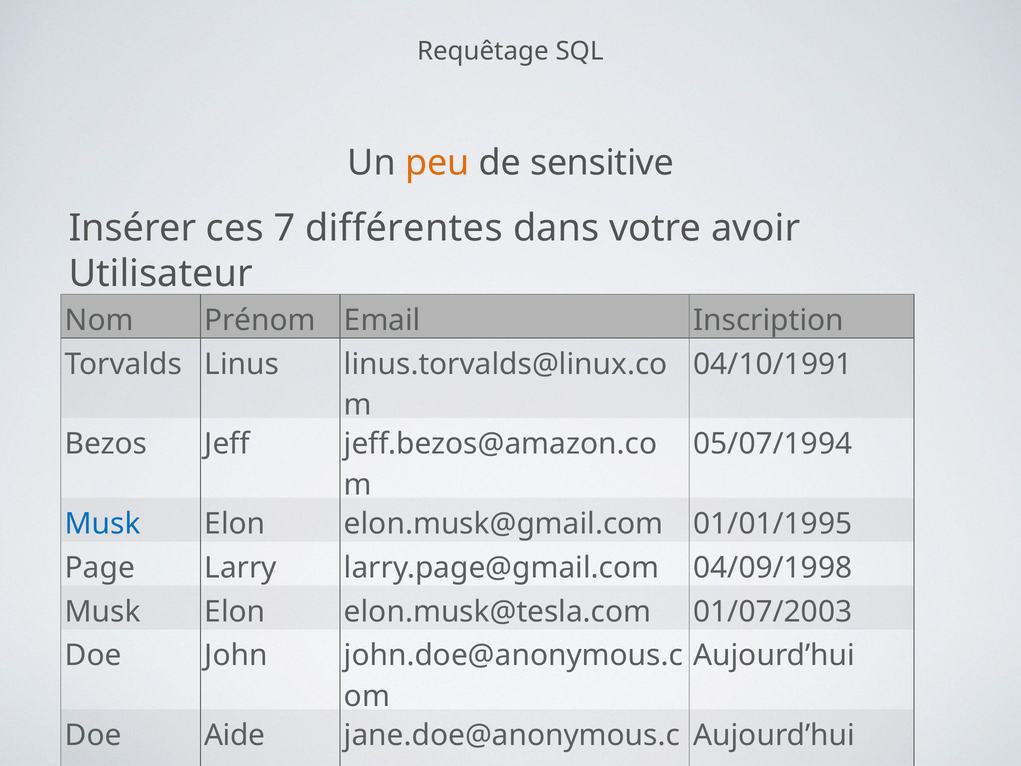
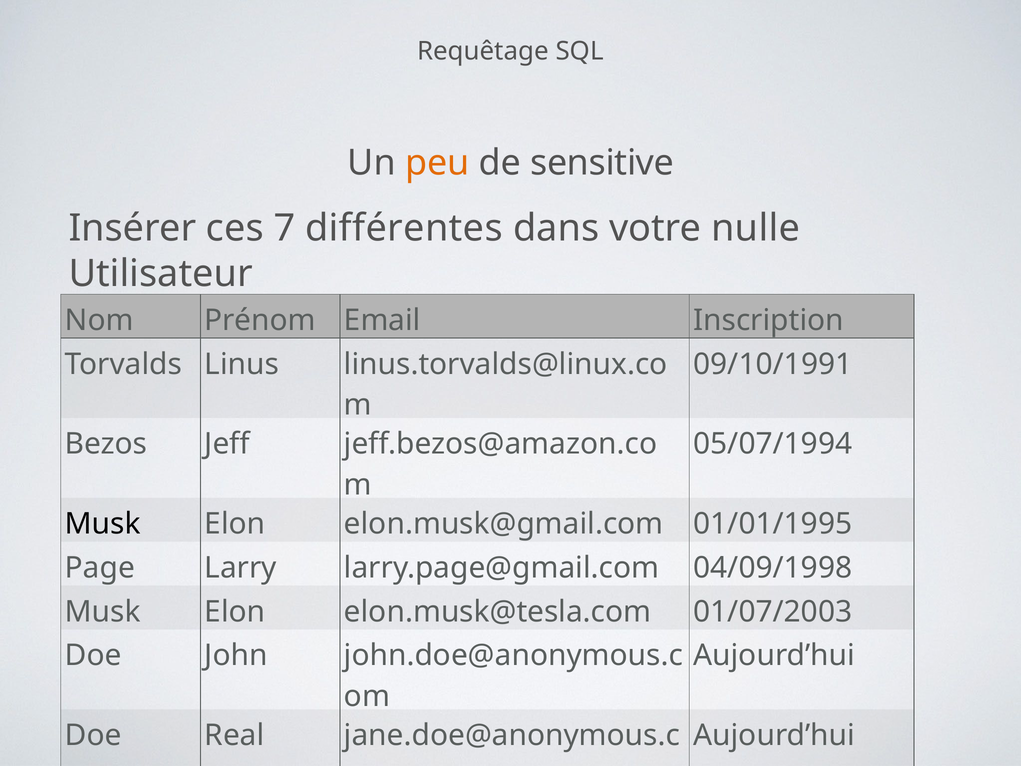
avoir: avoir -> nulle
04/10/1991: 04/10/1991 -> 09/10/1991
Musk at (103, 524) colour: blue -> black
Aide: Aide -> Real
